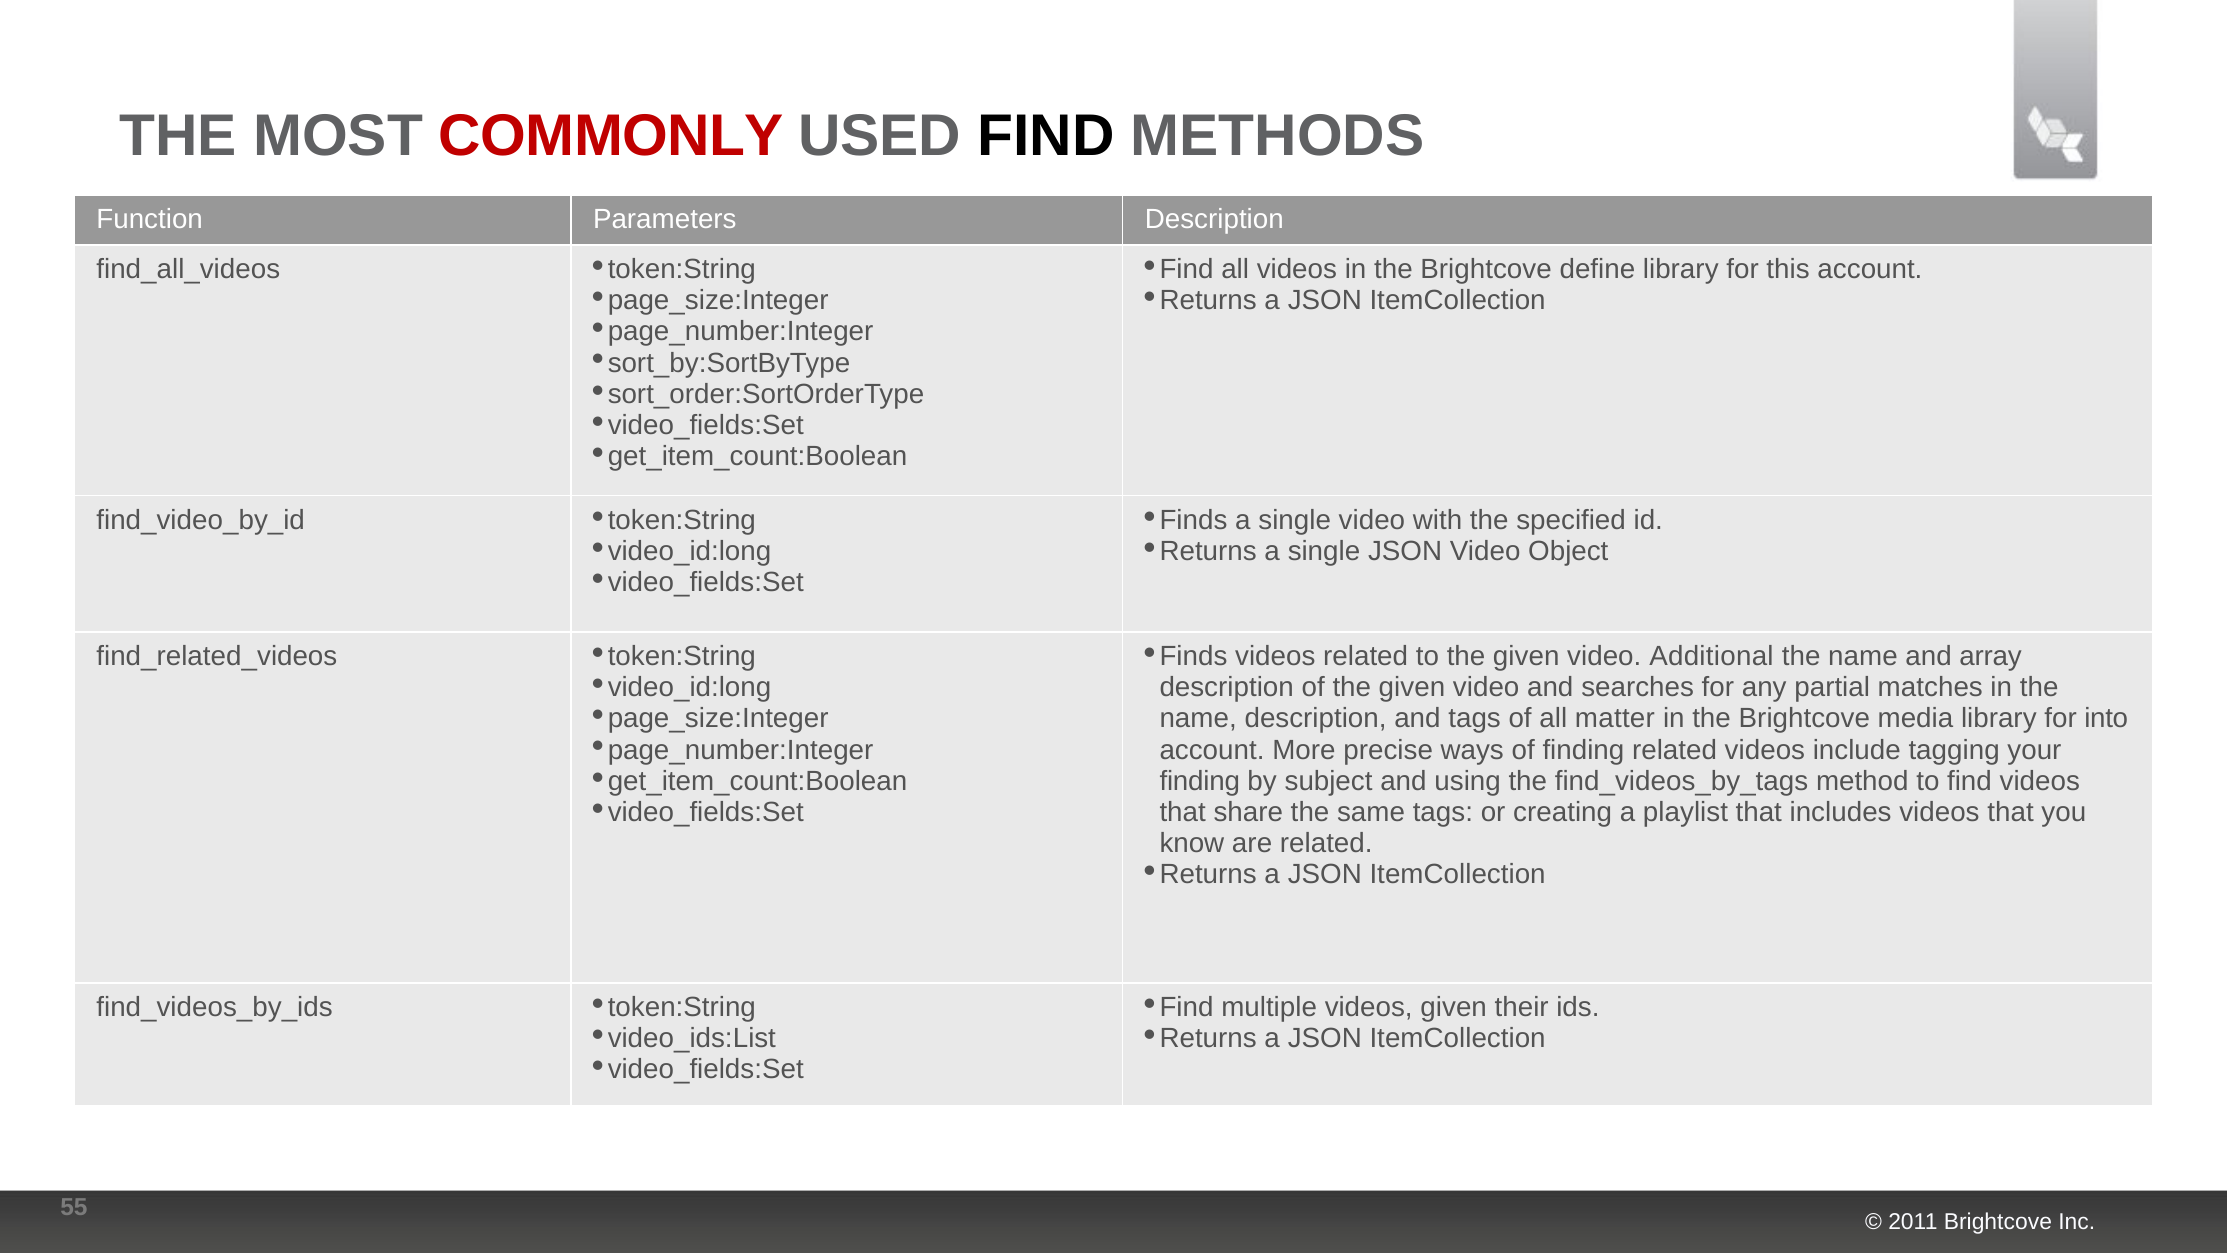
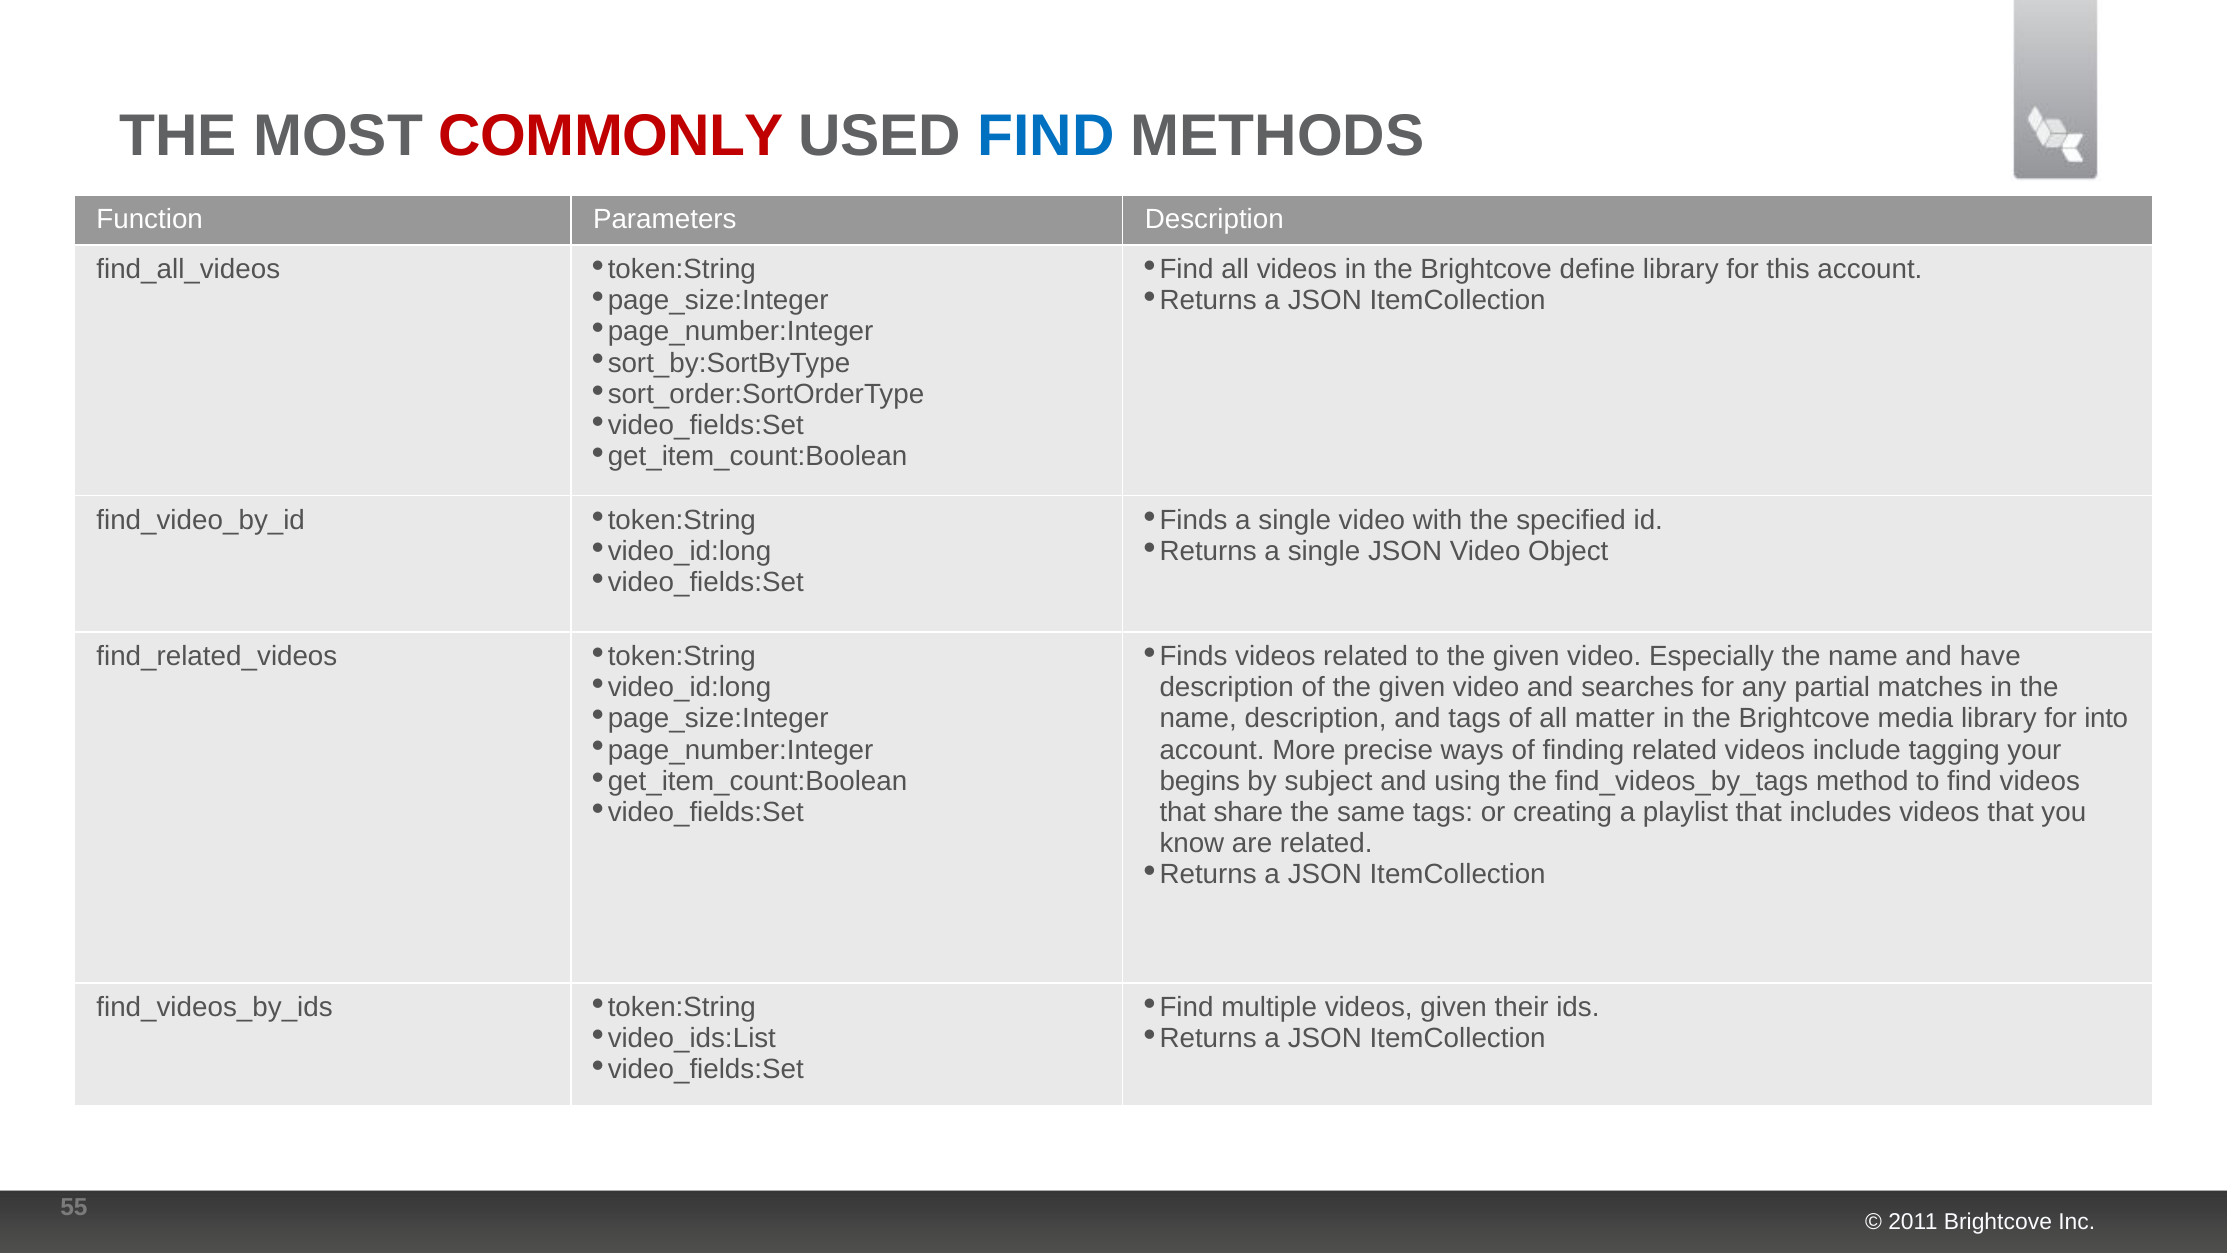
FIND at (1046, 136) colour: black -> blue
Additional: Additional -> Especially
array: array -> have
finding at (1200, 781): finding -> begins
